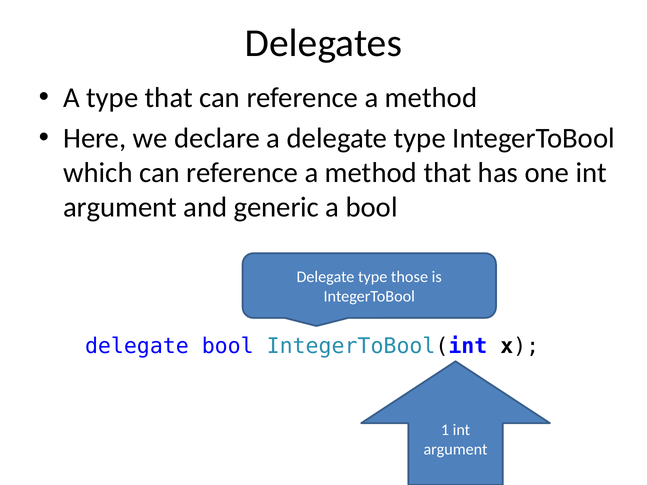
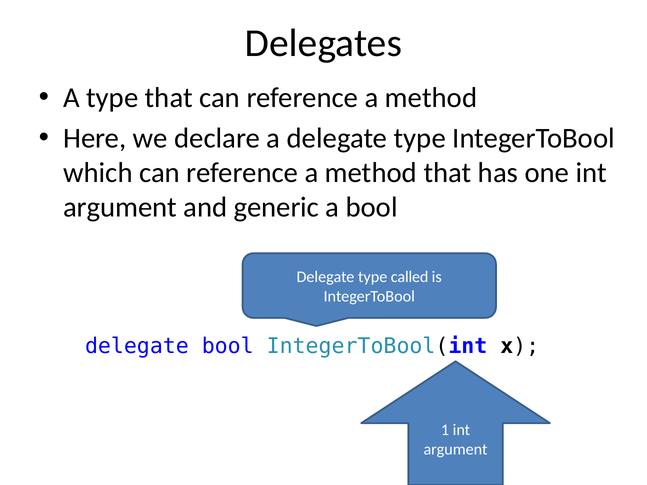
those: those -> called
